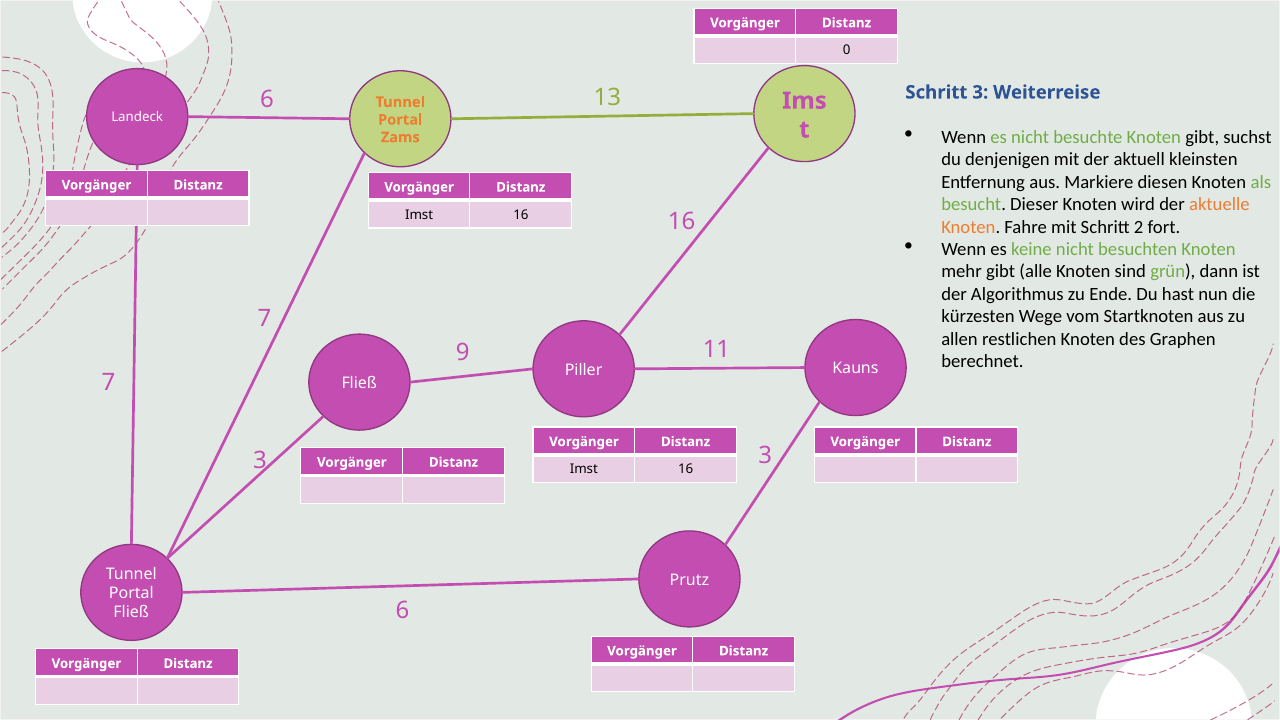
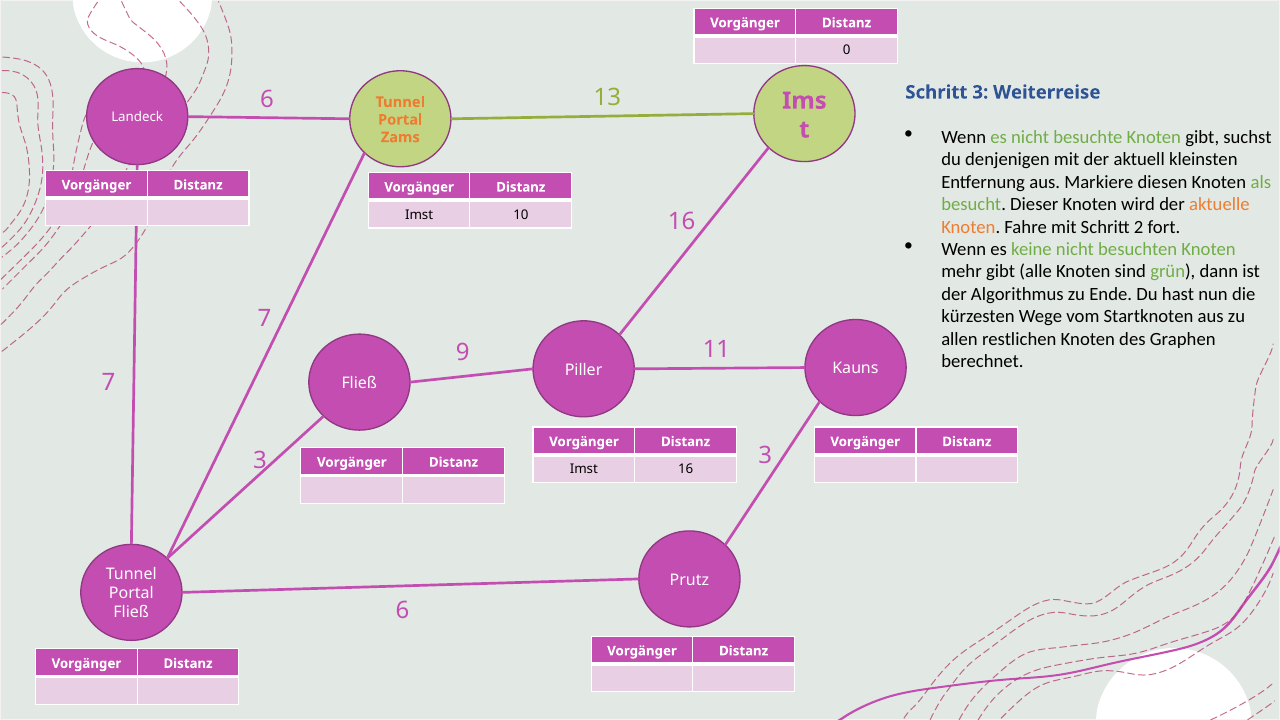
16 at (521, 215): 16 -> 10
